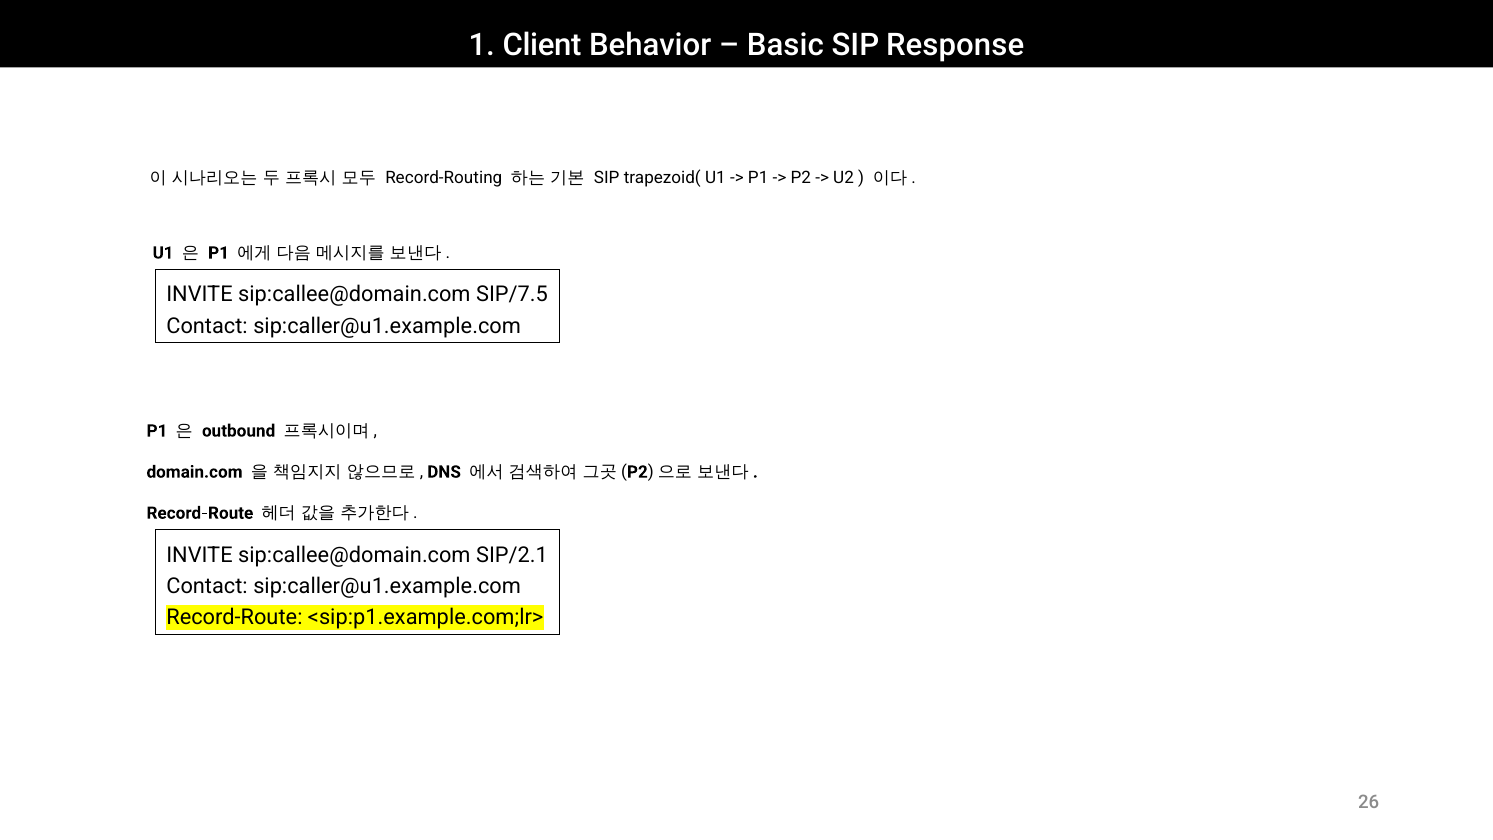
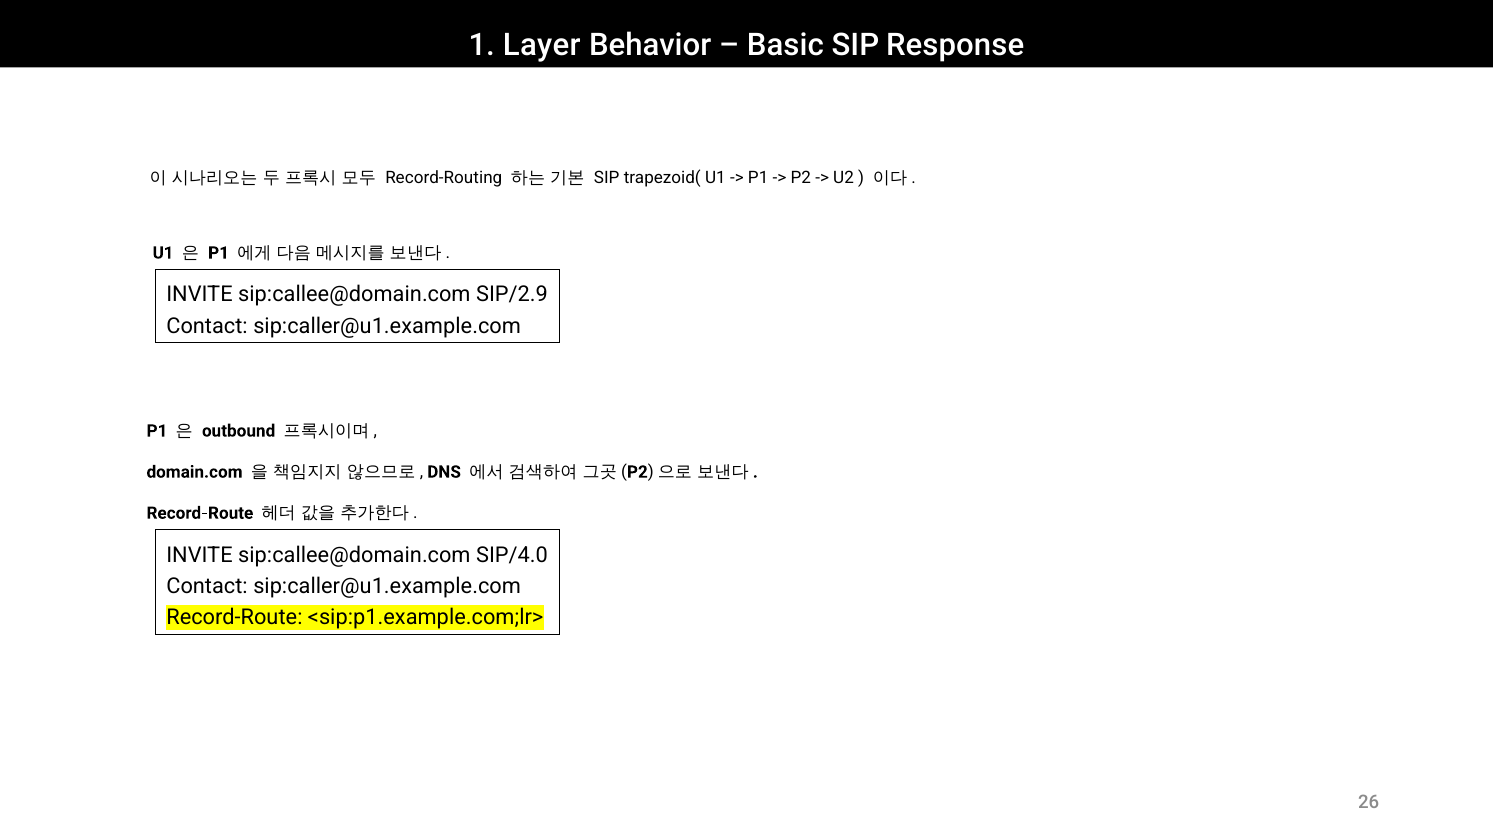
Client: Client -> Layer
SIP/7.5: SIP/7.5 -> SIP/2.9
SIP/2.1: SIP/2.1 -> SIP/4.0
